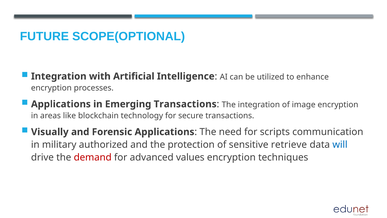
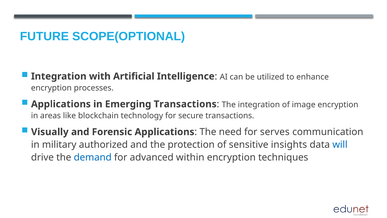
scripts: scripts -> serves
retrieve: retrieve -> insights
demand colour: red -> blue
values: values -> within
